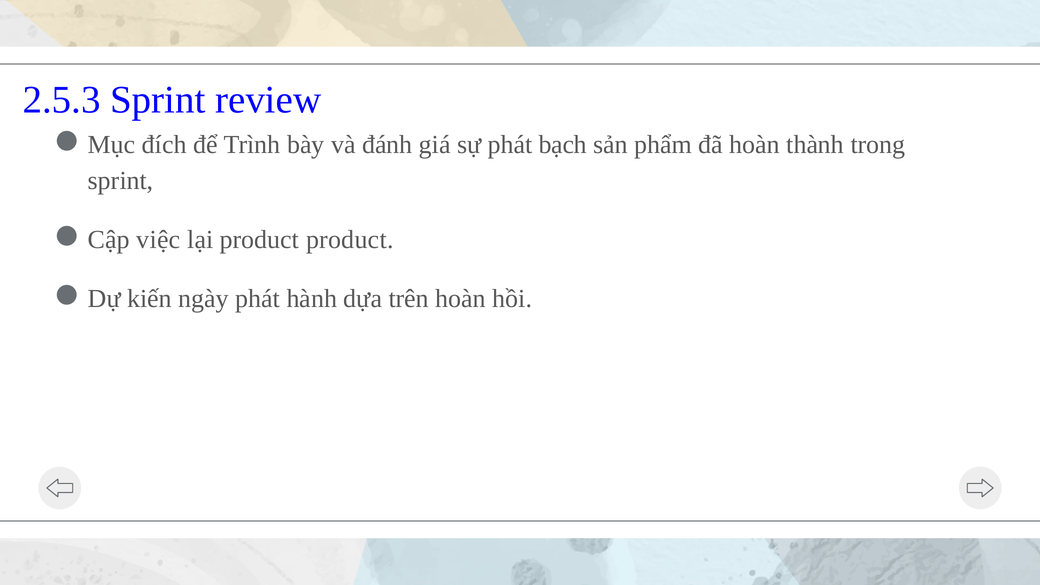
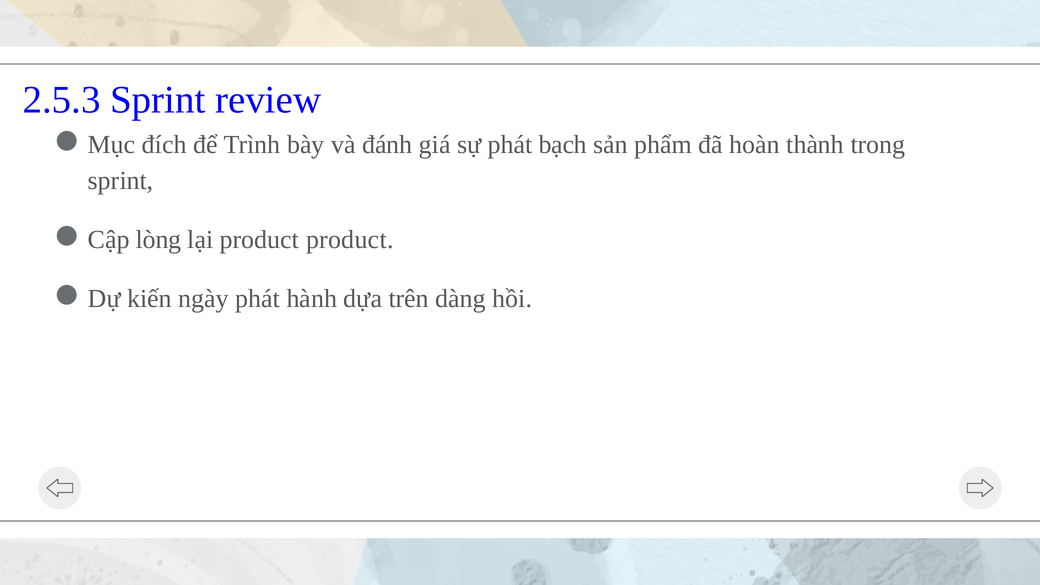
việc: việc -> lòng
trên hoàn: hoàn -> dàng
